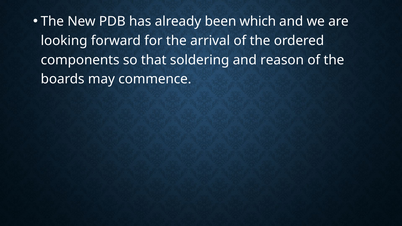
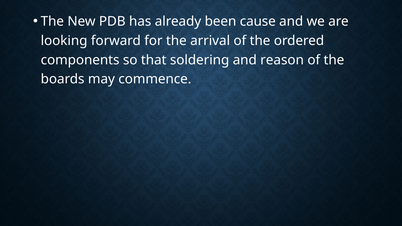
which: which -> cause
